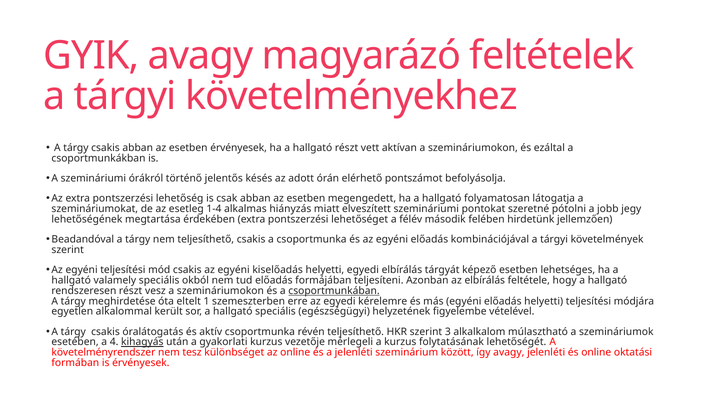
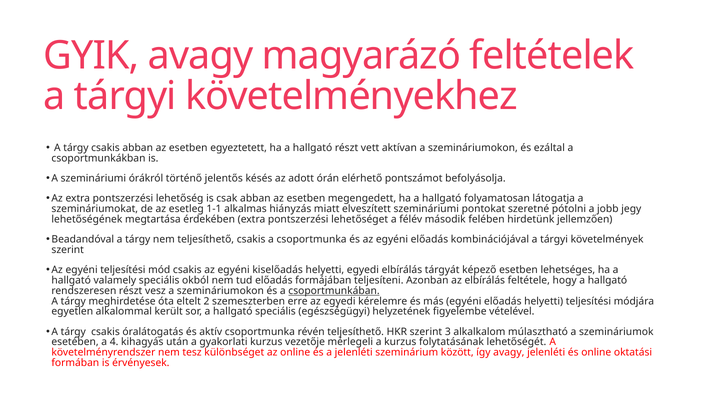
esetben érvényesek: érvényesek -> egyeztetett
1-4: 1-4 -> 1-1
1: 1 -> 2
kihagyás underline: present -> none
